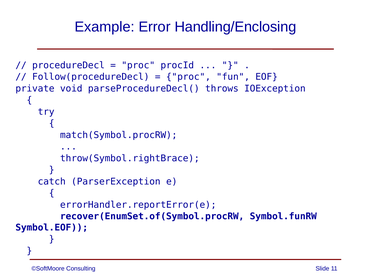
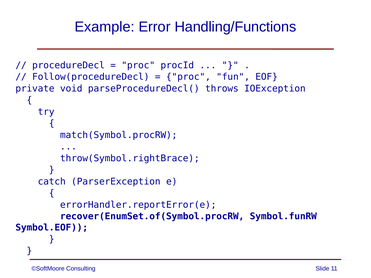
Handling/Enclosing: Handling/Enclosing -> Handling/Functions
